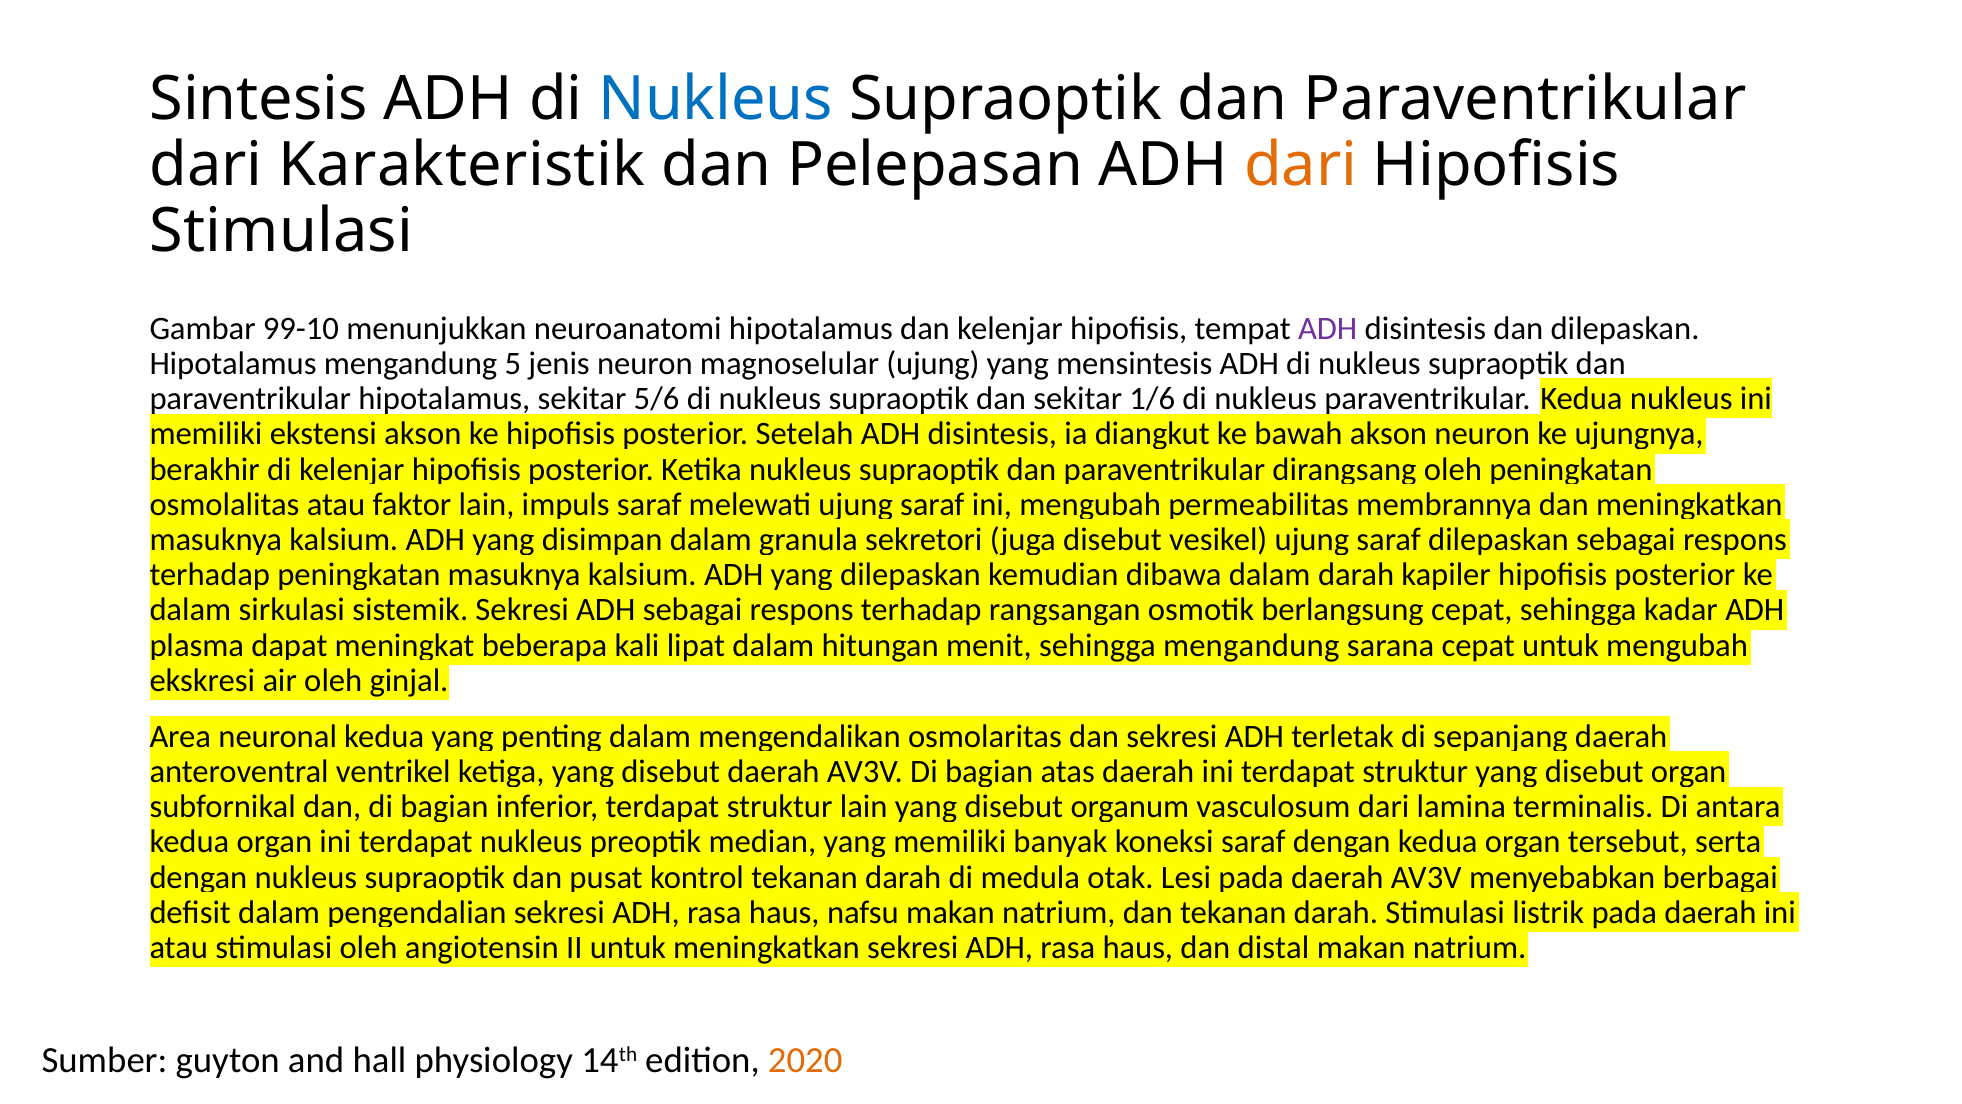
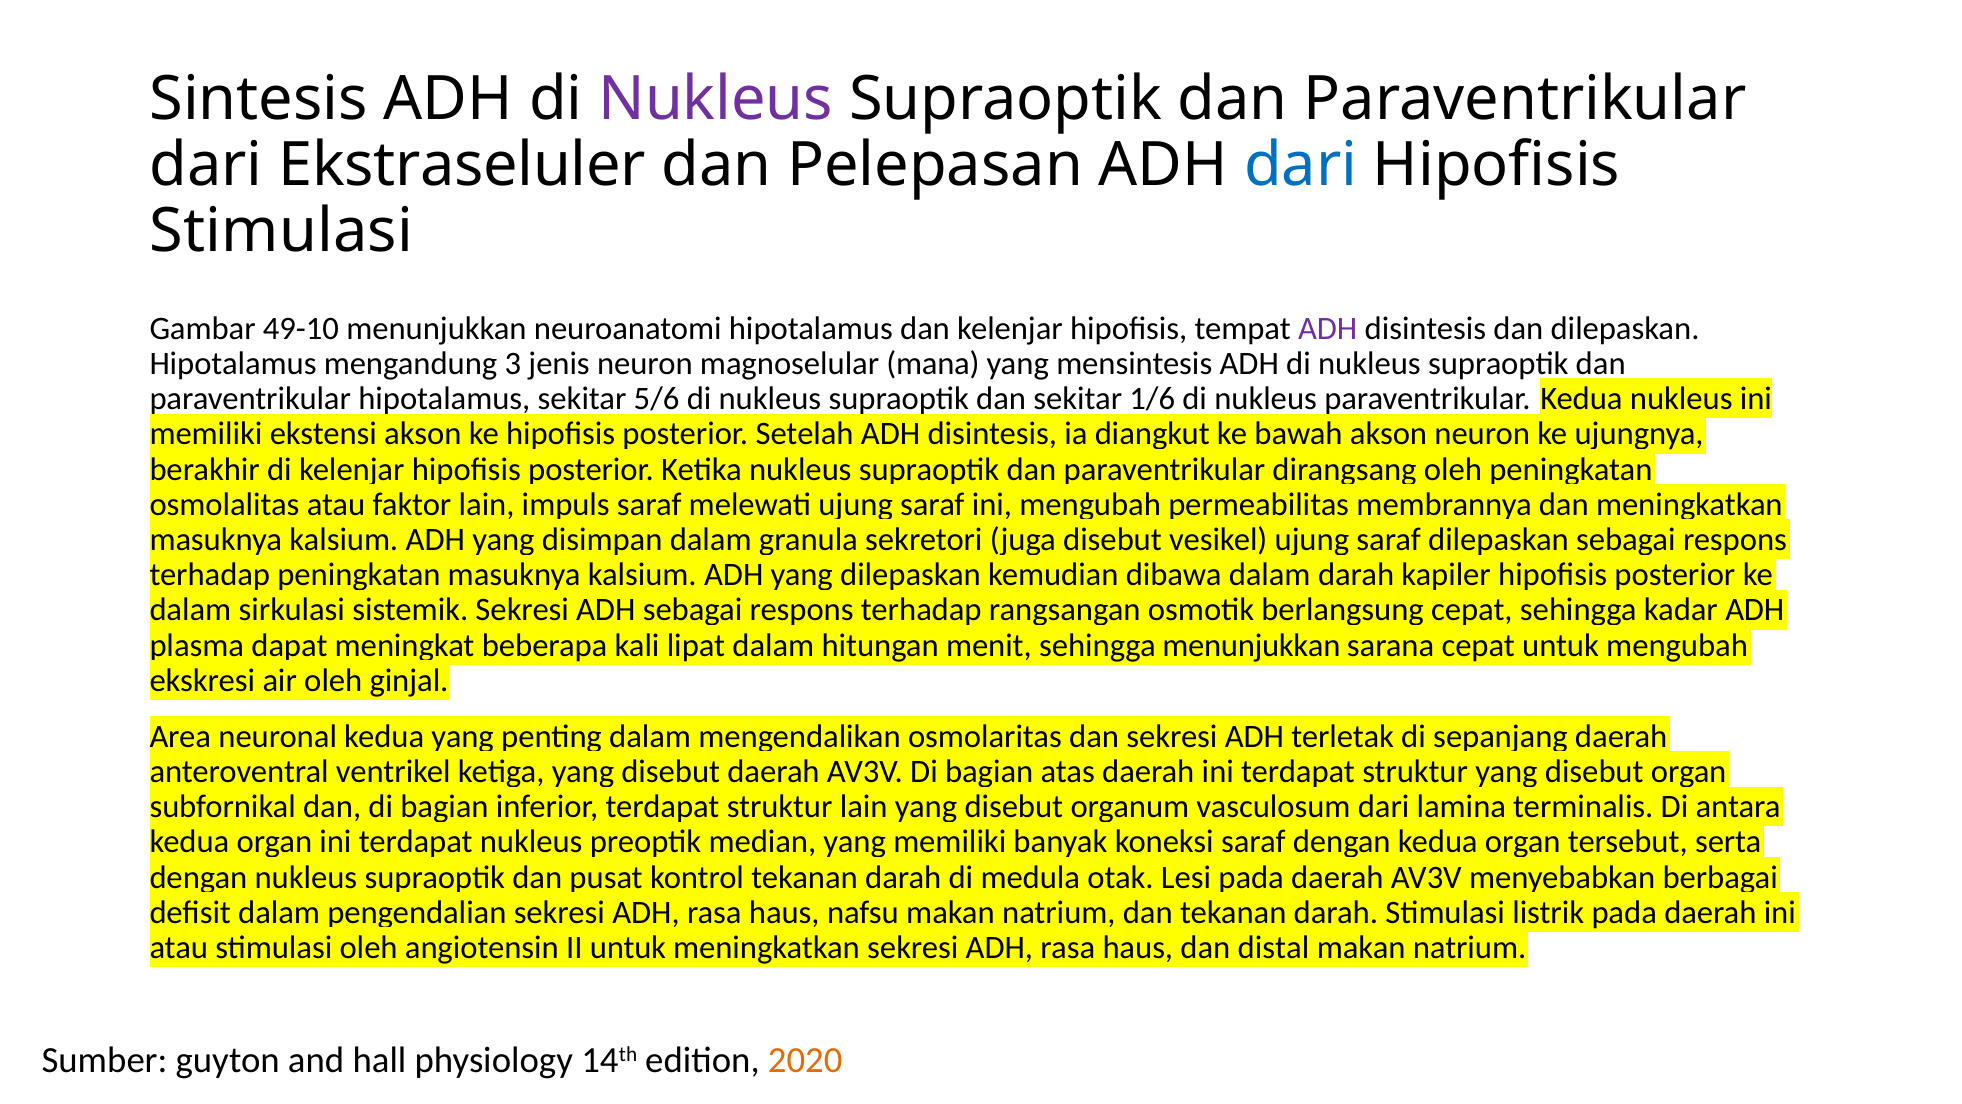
Nukleus at (716, 99) colour: blue -> purple
Karakteristik: Karakteristik -> Ekstraseluler
dari at (1301, 165) colour: orange -> blue
99-10: 99-10 -> 49-10
5: 5 -> 3
magnoselular ujung: ujung -> mana
sehingga mengandung: mengandung -> menunjukkan
